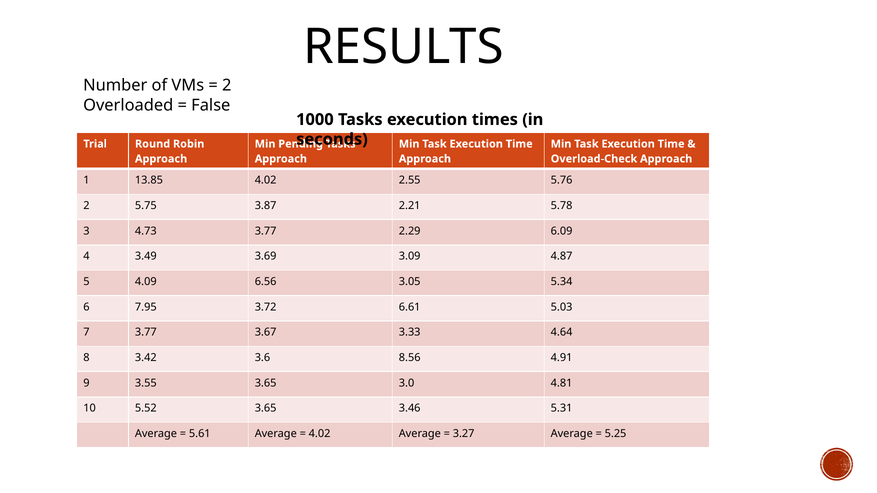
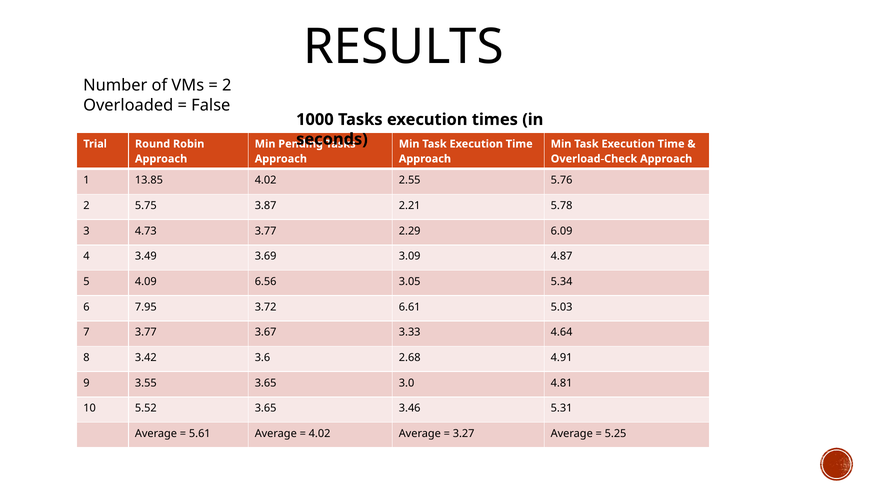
8.56: 8.56 -> 2.68
